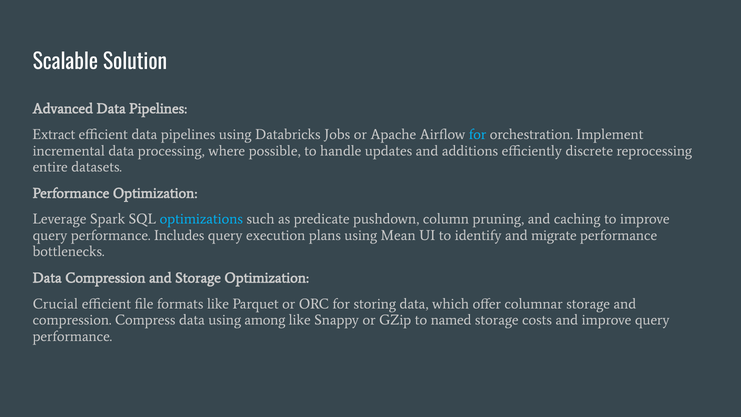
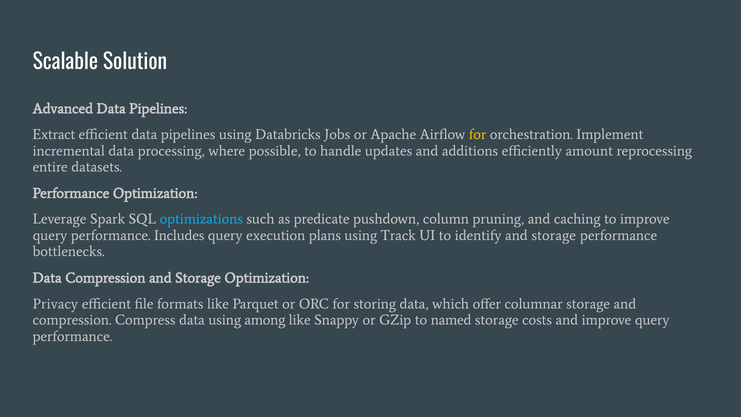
for at (478, 135) colour: light blue -> yellow
discrete: discrete -> amount
Mean: Mean -> Track
identify and migrate: migrate -> storage
Crucial: Crucial -> Privacy
